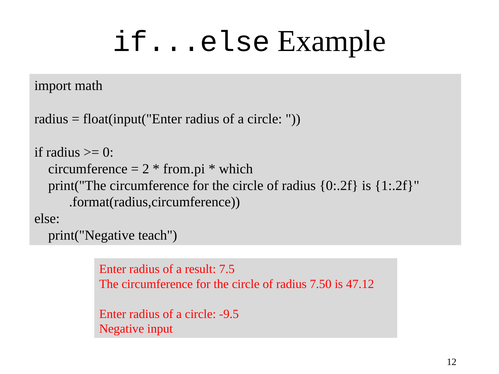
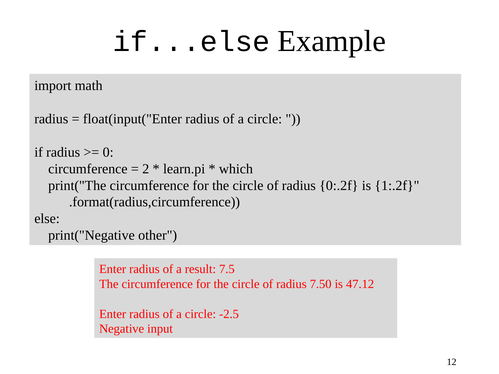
from.pi: from.pi -> learn.pi
teach: teach -> other
-9.5: -9.5 -> -2.5
